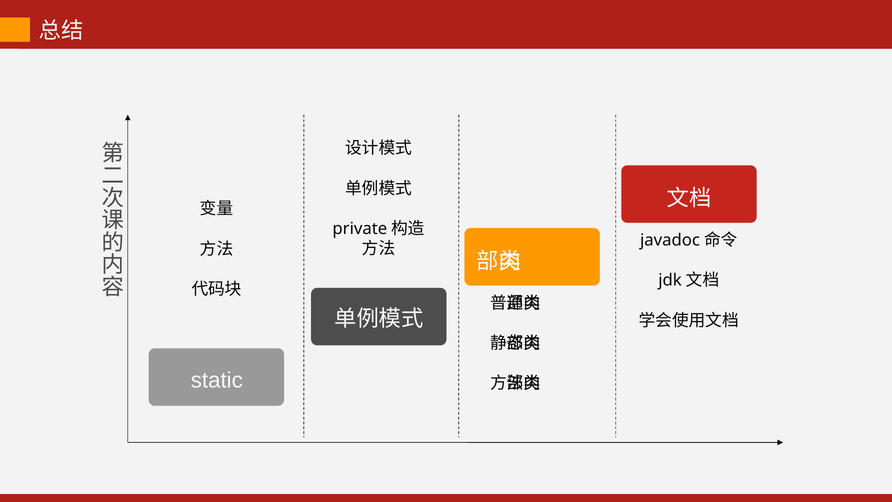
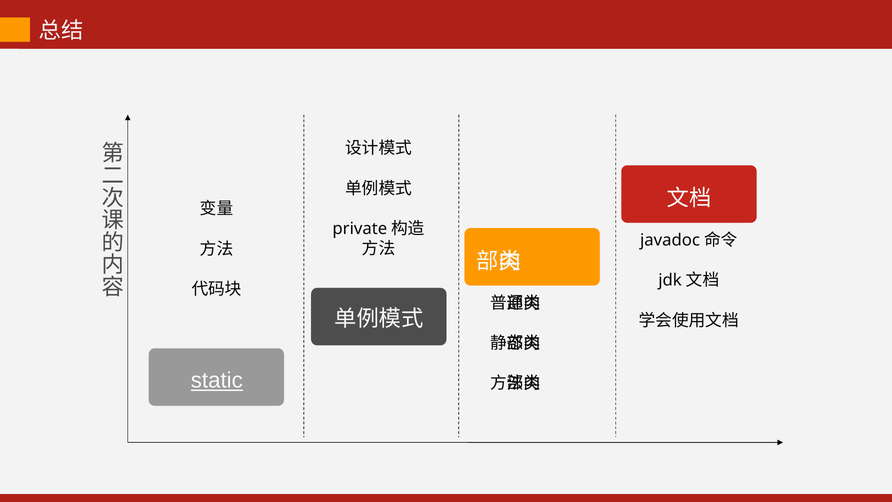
static underline: none -> present
